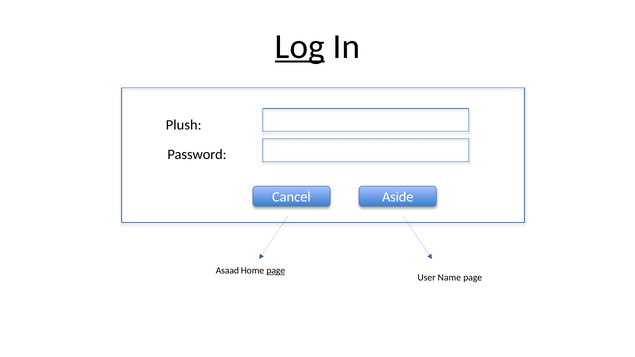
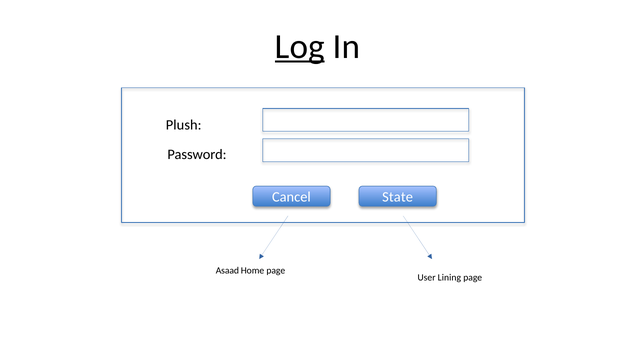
Aside: Aside -> State
page at (276, 271) underline: present -> none
Name: Name -> Lining
